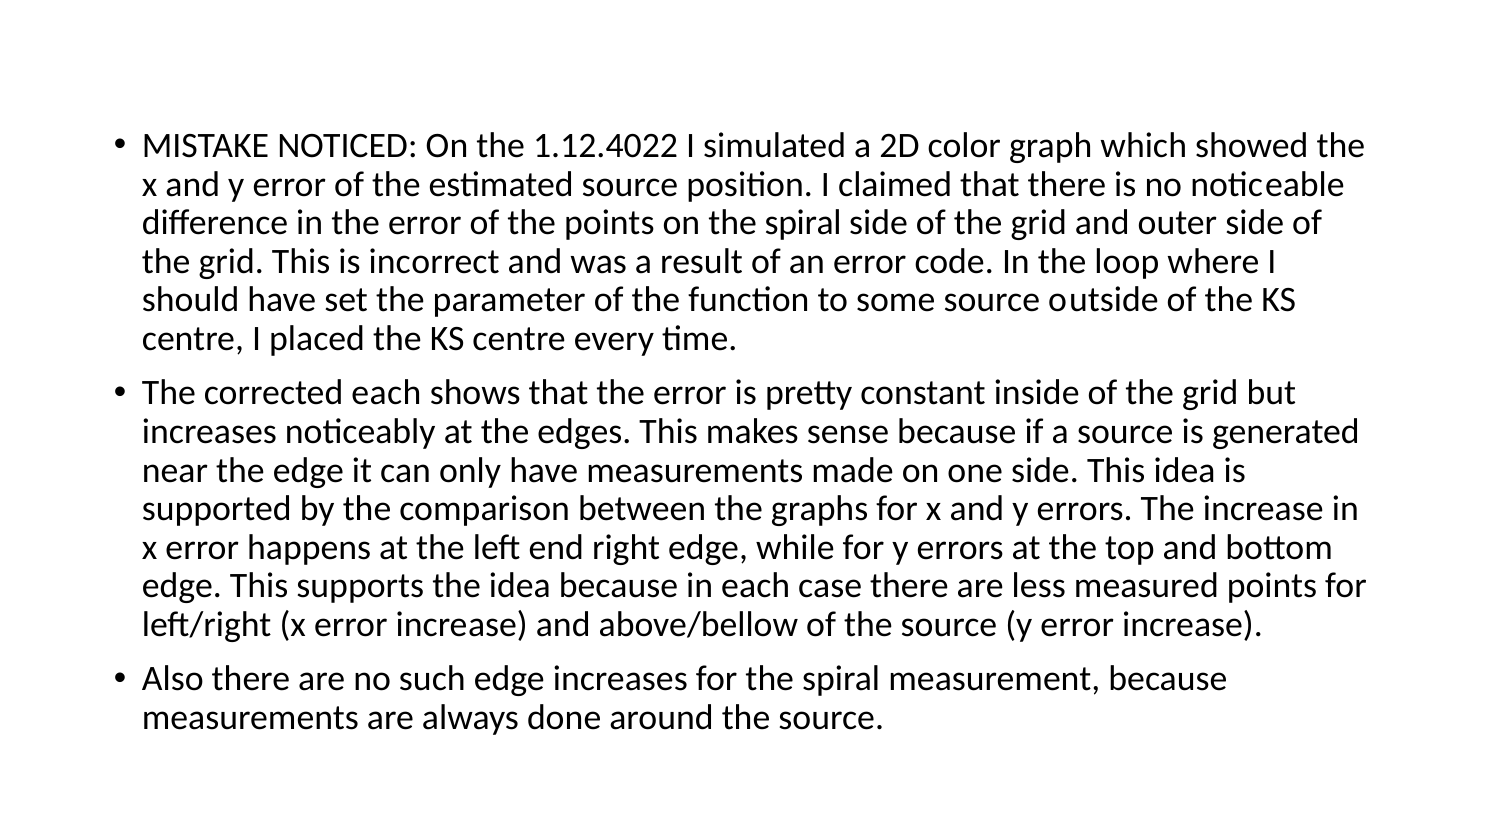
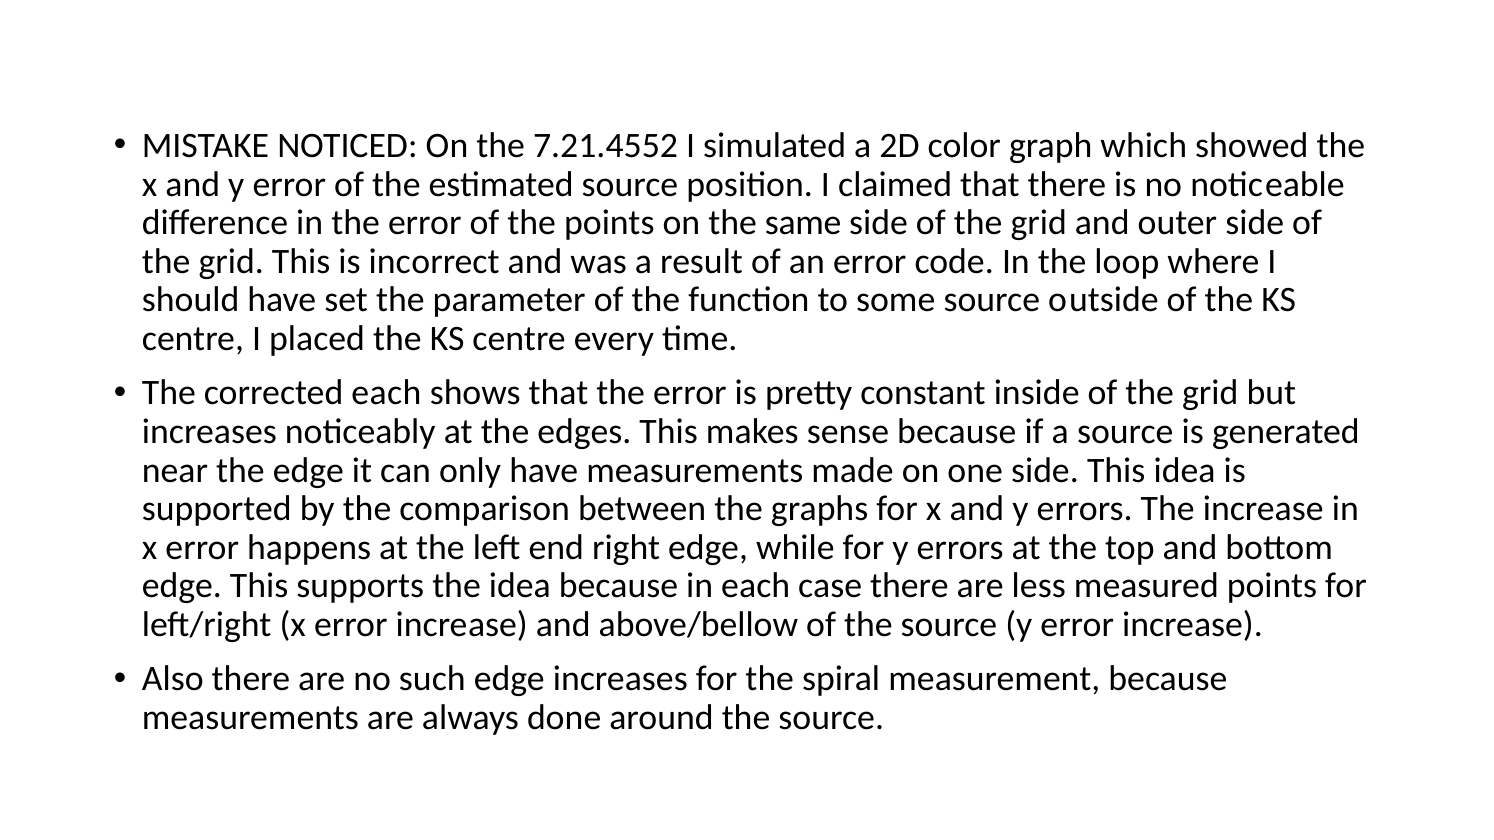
1.12.4022: 1.12.4022 -> 7.21.4552
on the spiral: spiral -> same
